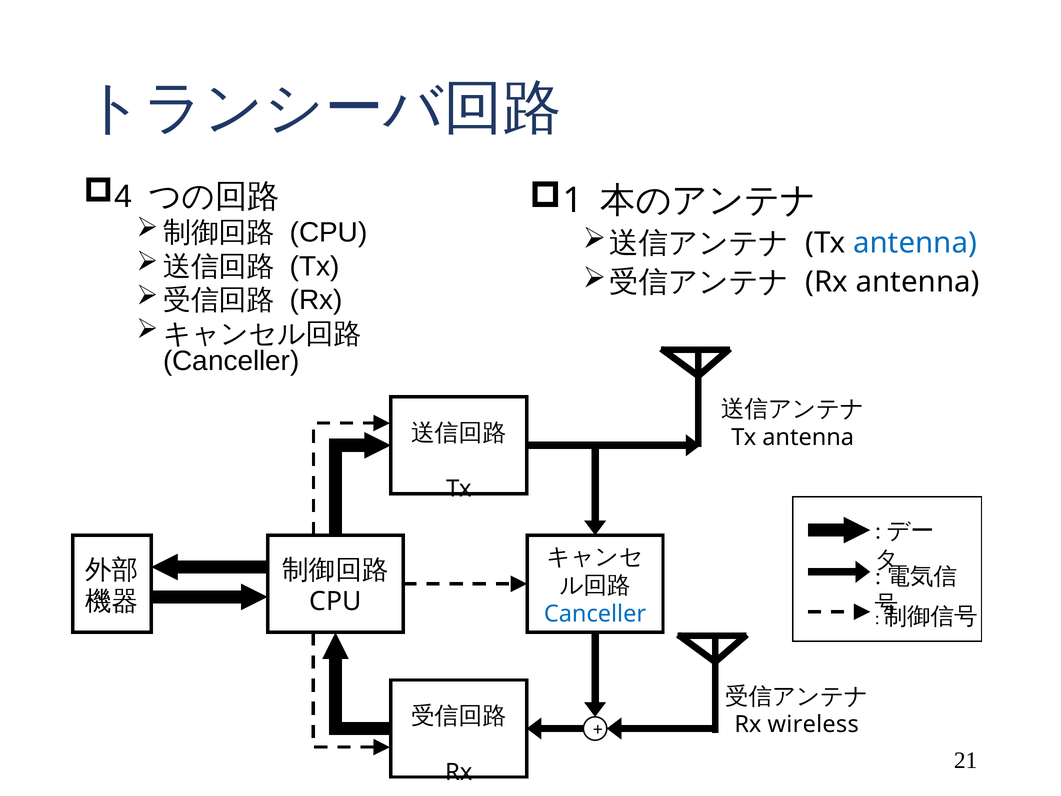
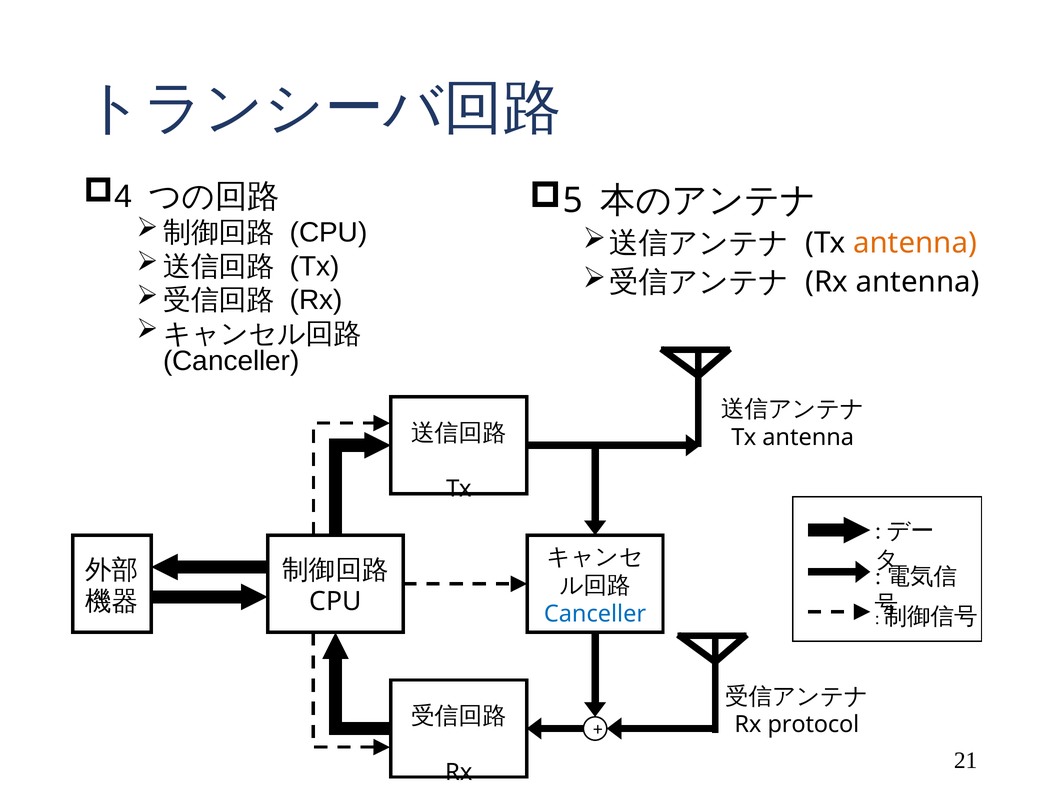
1: 1 -> 5
antenna at (915, 243) colour: blue -> orange
wireless: wireless -> protocol
